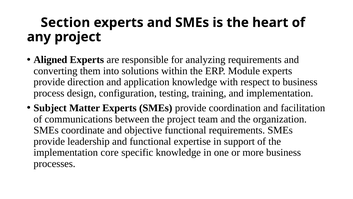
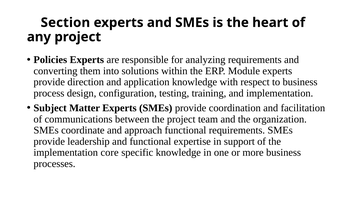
Aligned: Aligned -> Policies
objective: objective -> approach
